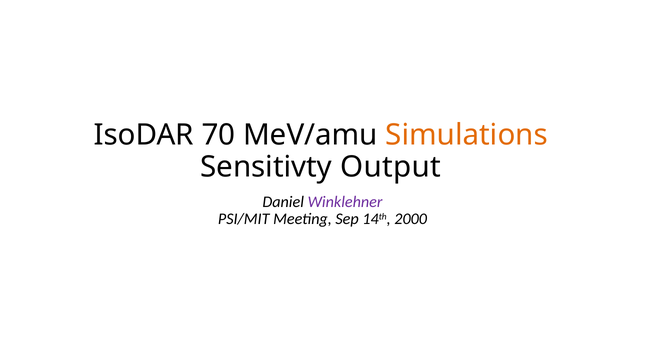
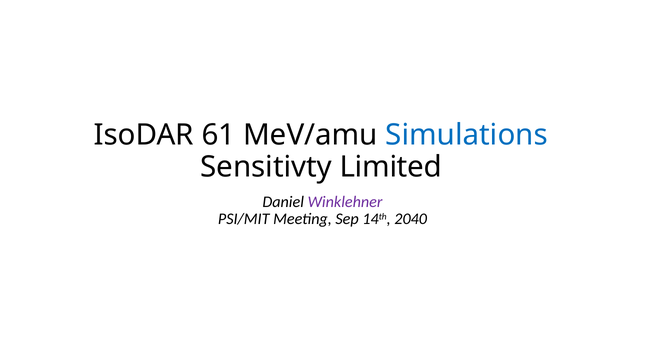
70: 70 -> 61
Simulations colour: orange -> blue
Output: Output -> Limited
2000: 2000 -> 2040
